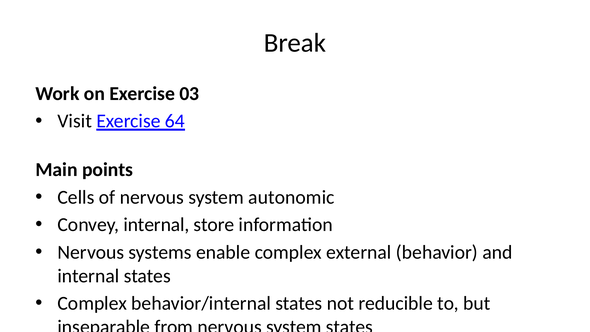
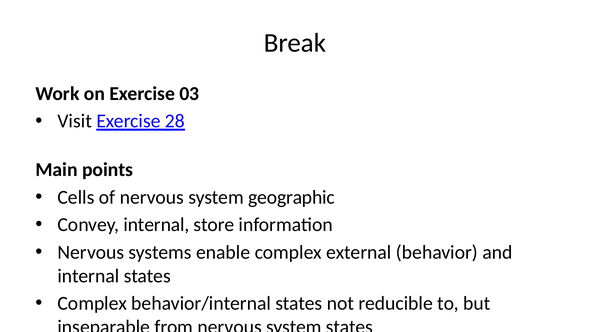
64: 64 -> 28
autonomic: autonomic -> geographic
